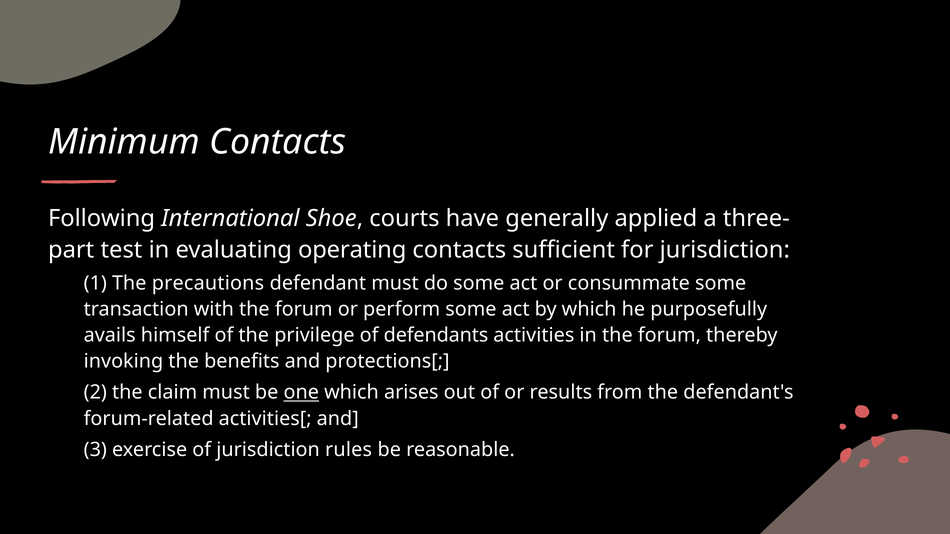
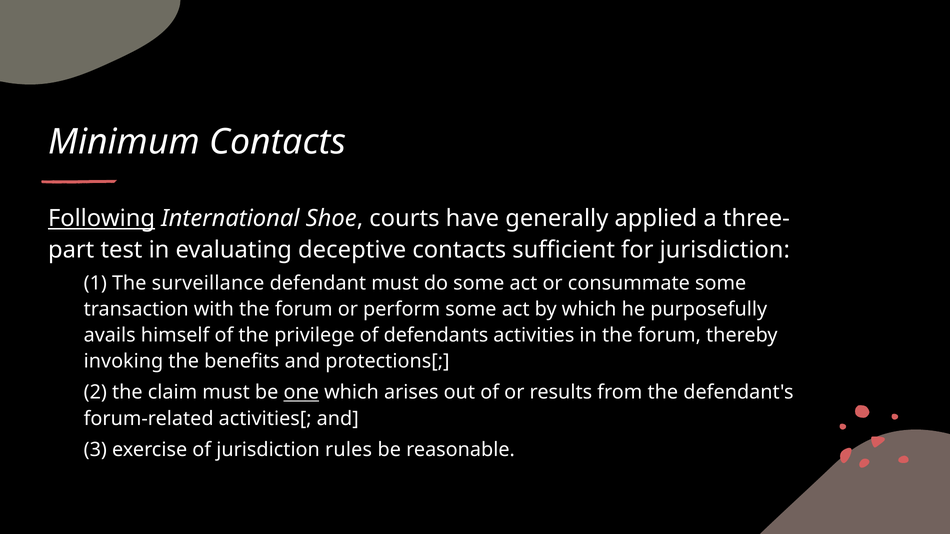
Following underline: none -> present
operating: operating -> deceptive
precautions: precautions -> surveillance
